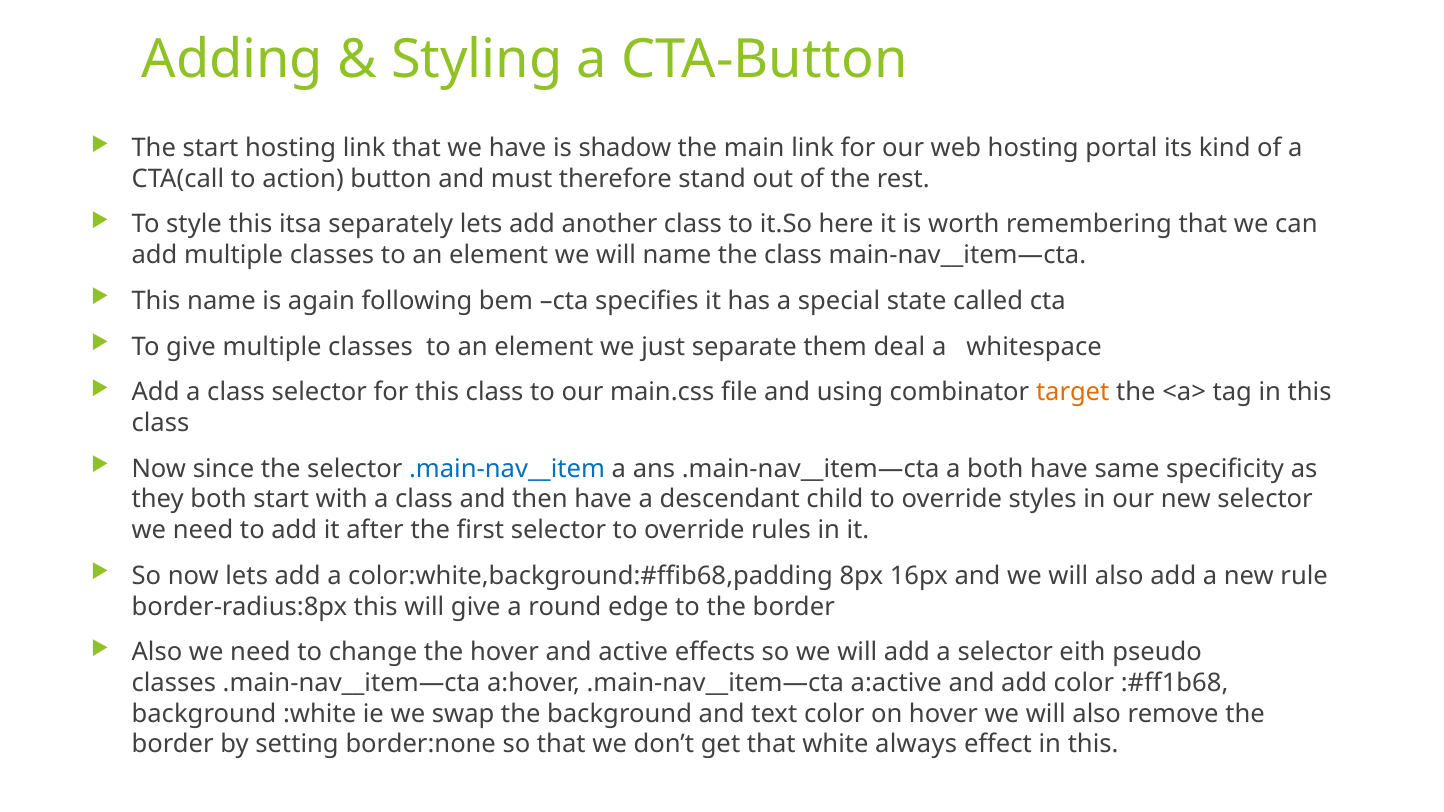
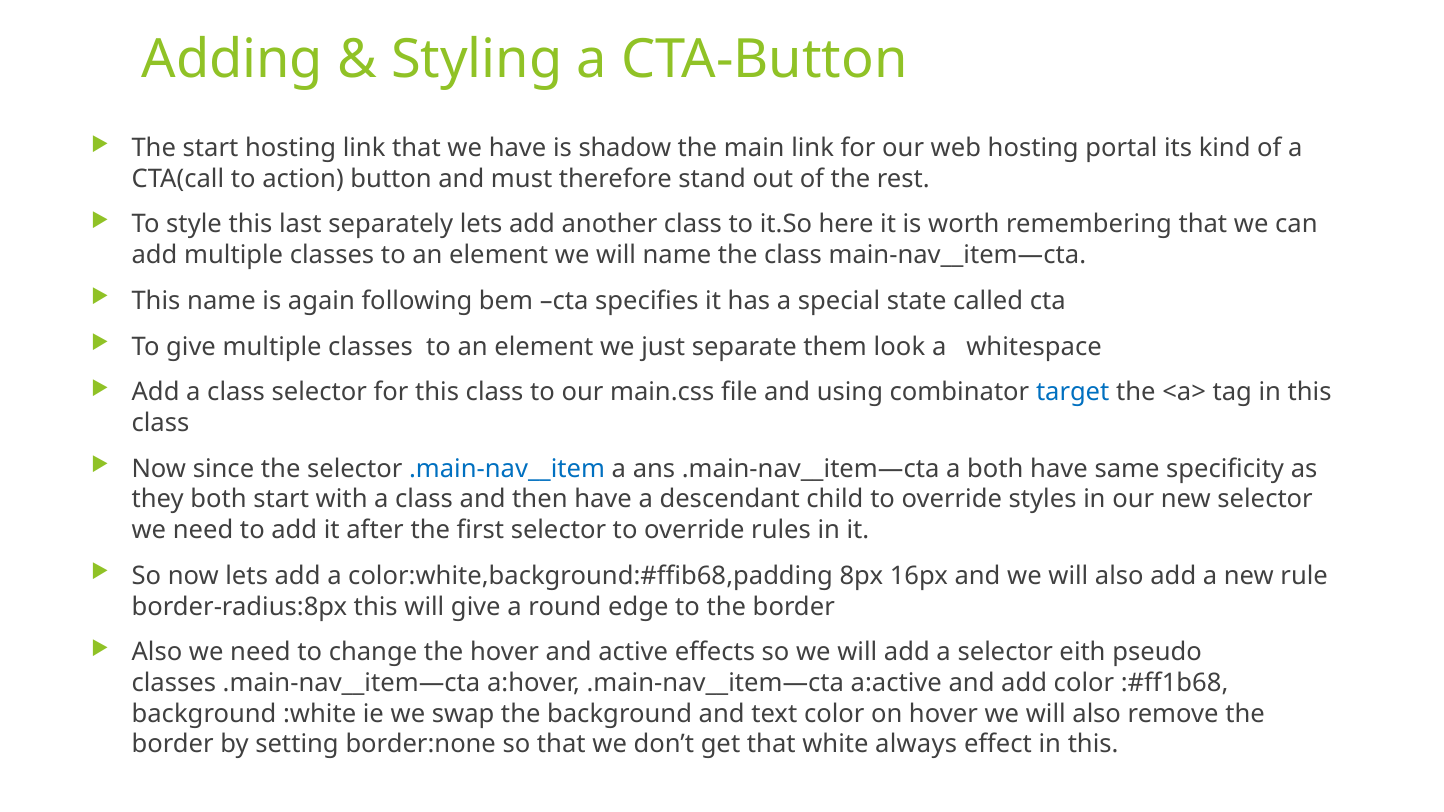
itsa: itsa -> last
deal: deal -> look
target colour: orange -> blue
